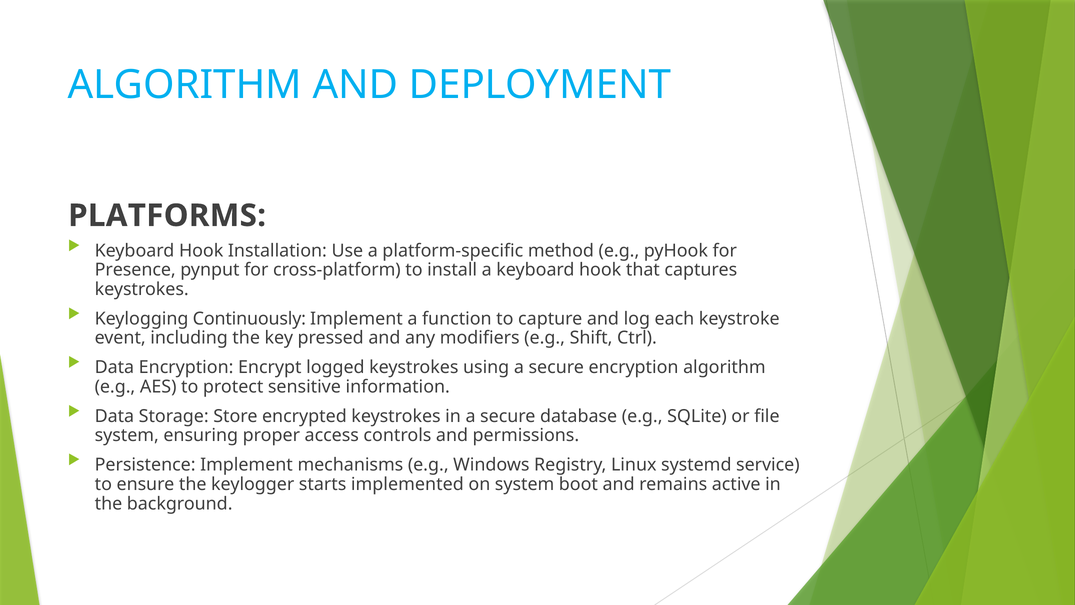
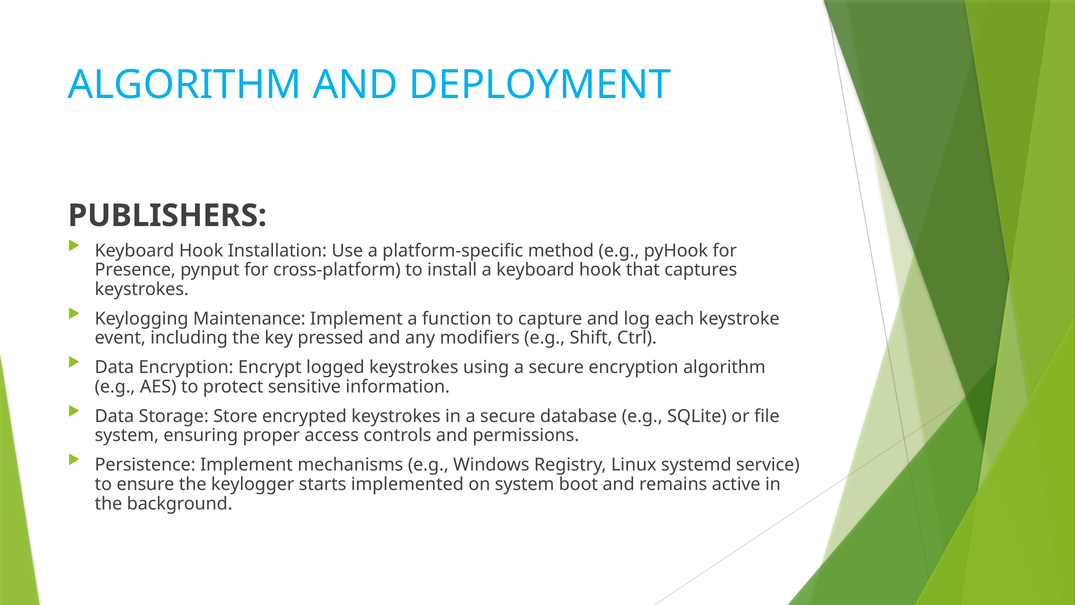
PLATFORMS: PLATFORMS -> PUBLISHERS
Continuously: Continuously -> Maintenance
